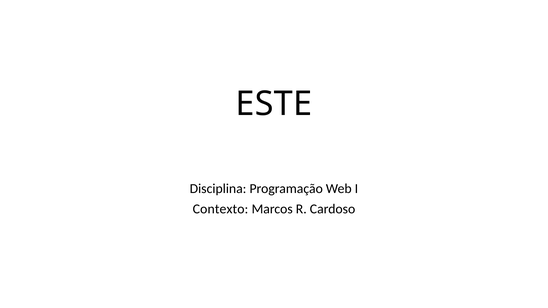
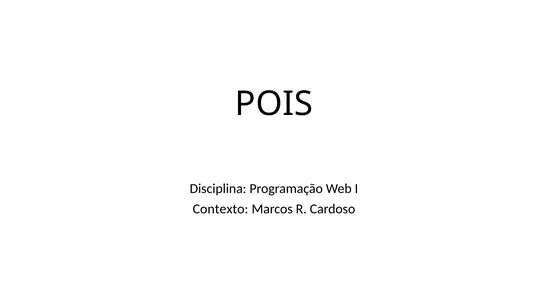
ESTE: ESTE -> POIS
